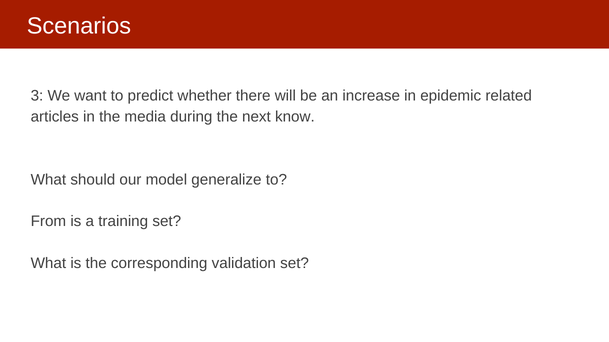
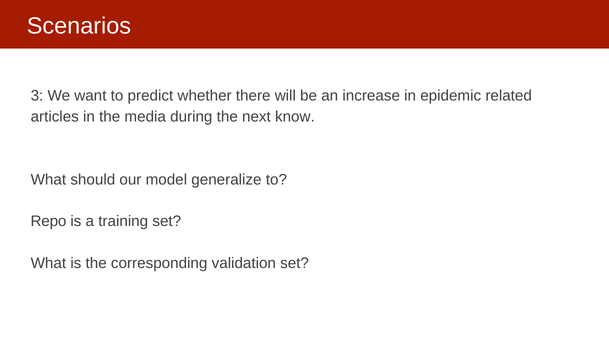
From: From -> Repo
